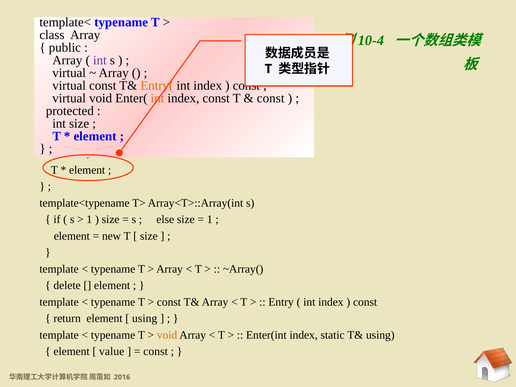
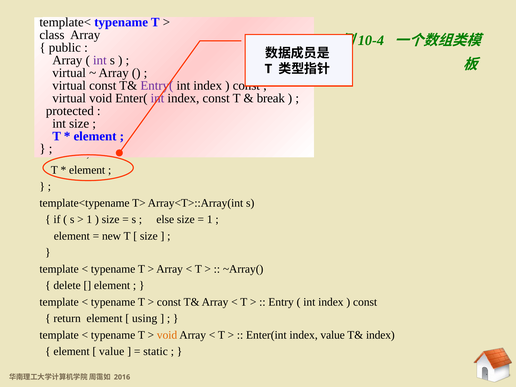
Entry( at (157, 85) colour: orange -> purple
int at (157, 98) colour: orange -> purple
const at (271, 98): const -> break
index static: static -> value
T& using: using -> index
const at (156, 351): const -> static
